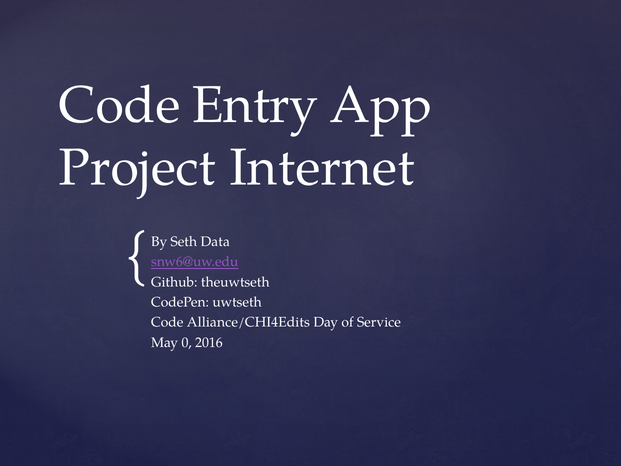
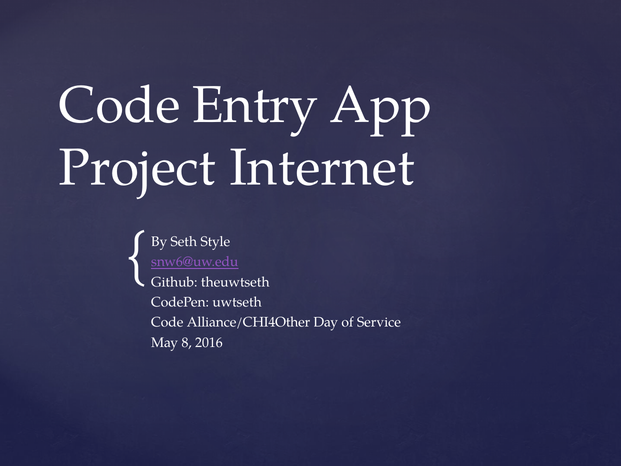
Data: Data -> Style
Alliance/CHI4Edits: Alliance/CHI4Edits -> Alliance/CHI4Other
0: 0 -> 8
